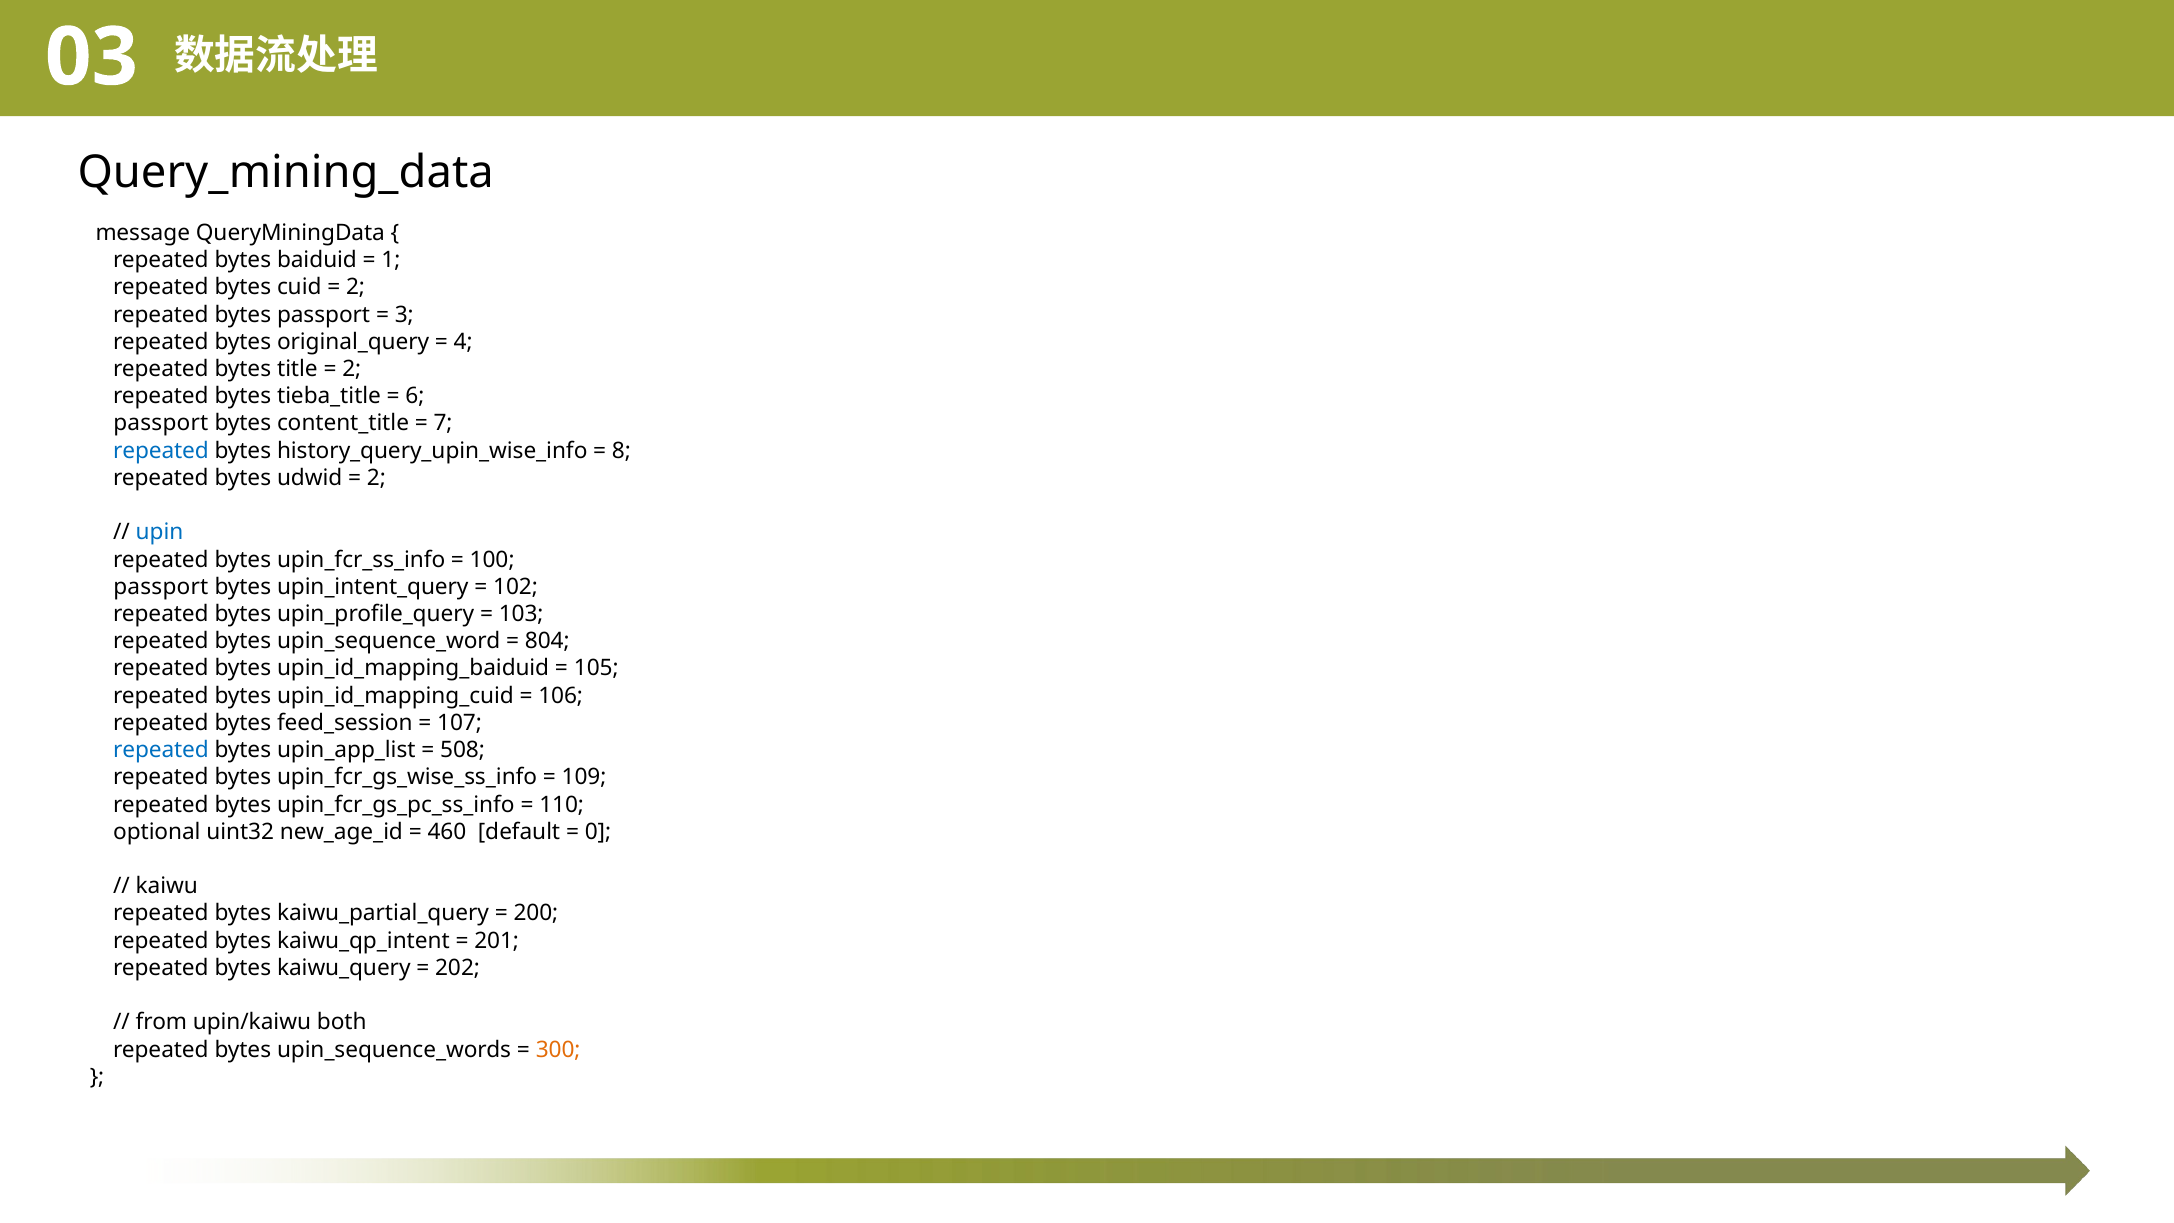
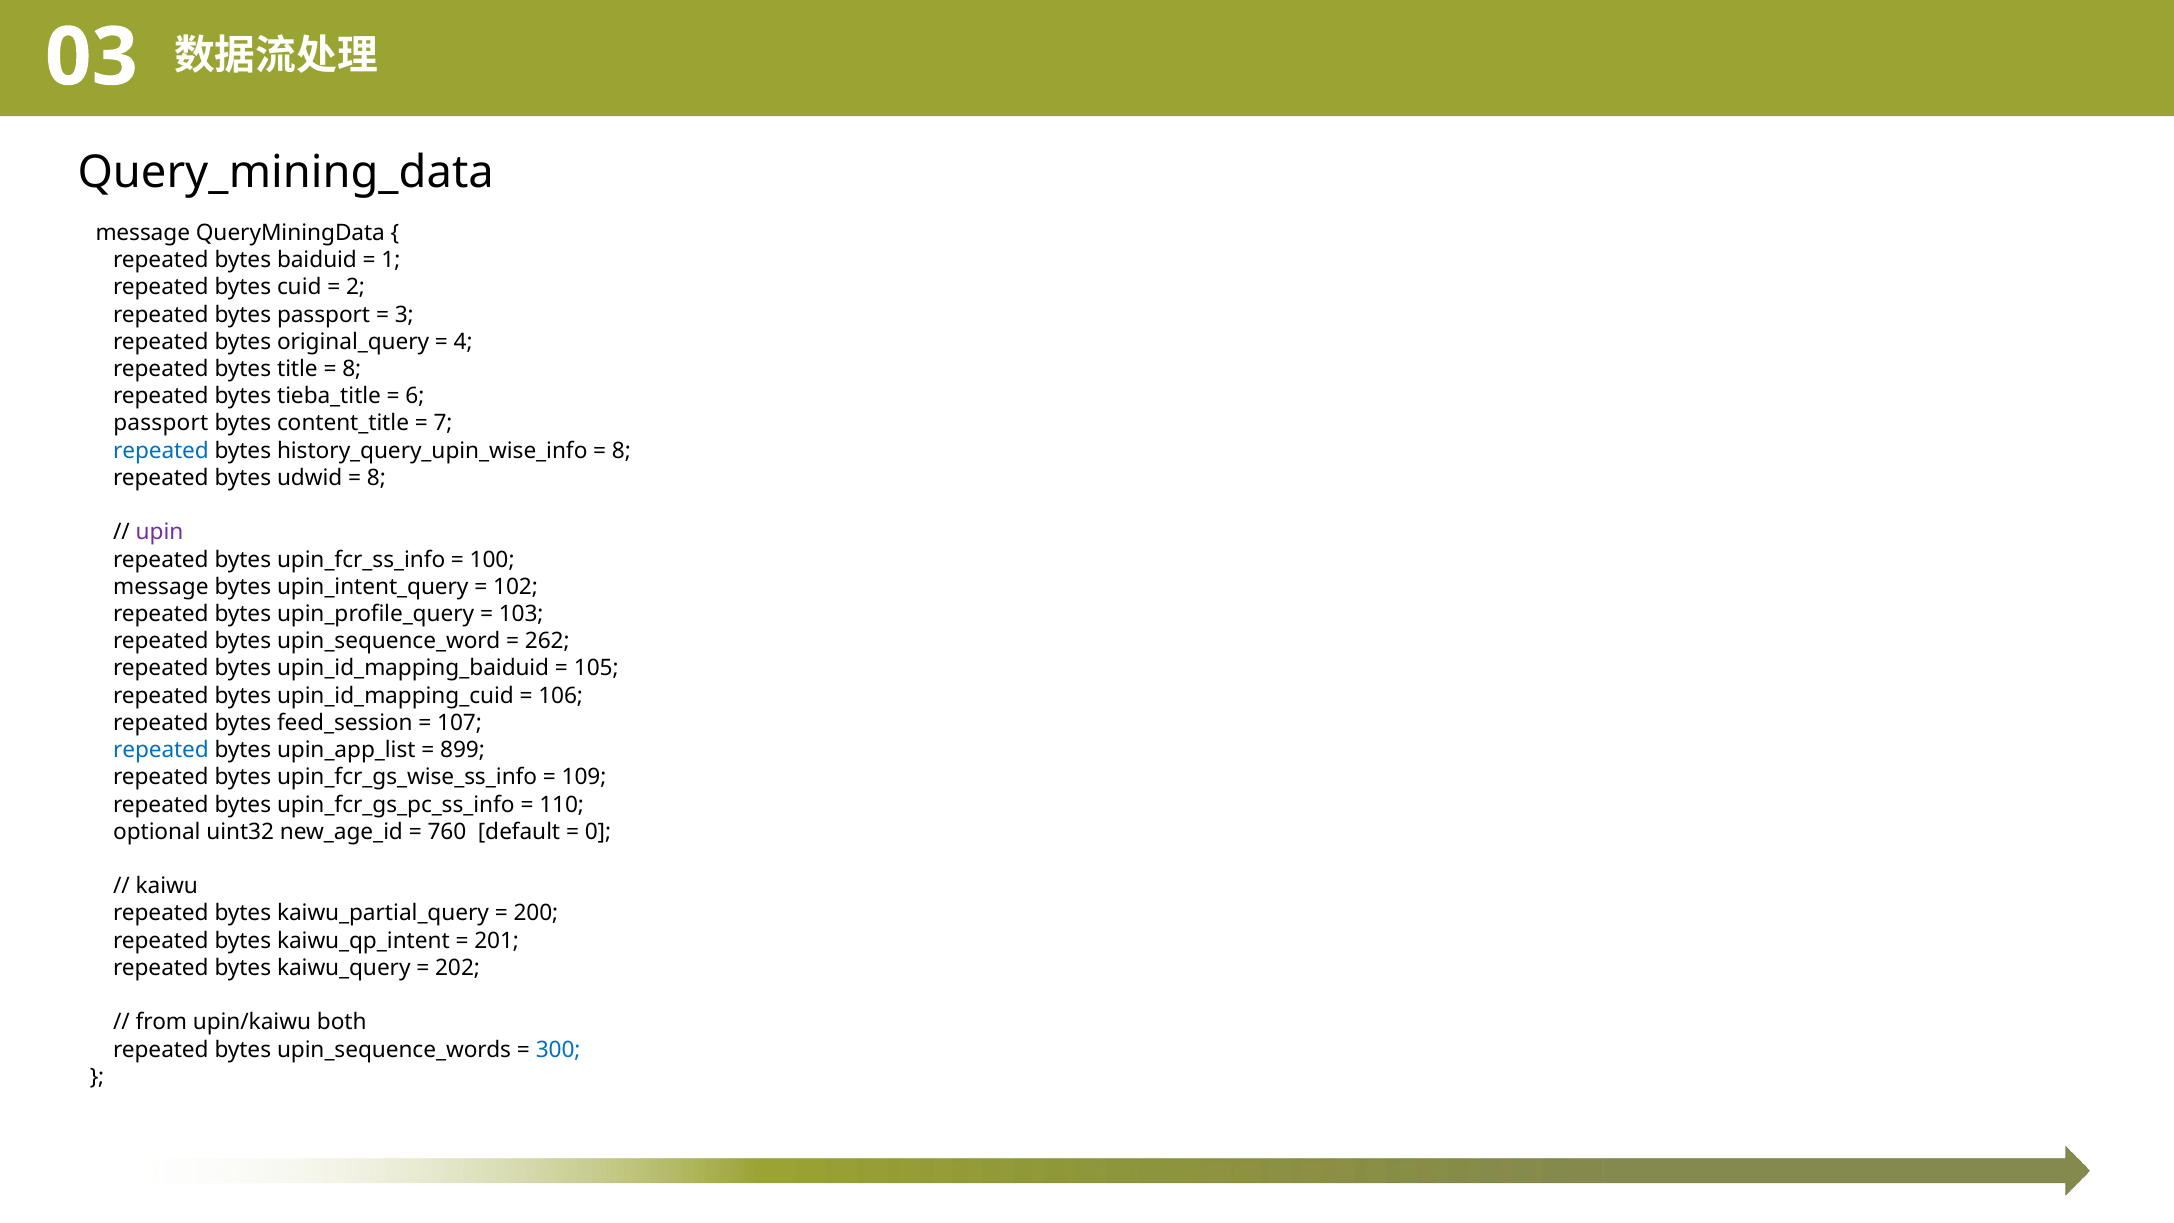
2 at (352, 369): 2 -> 8
2 at (376, 478): 2 -> 8
upin colour: blue -> purple
passport at (161, 587): passport -> message
804: 804 -> 262
508: 508 -> 899
460: 460 -> 760
300 colour: orange -> blue
